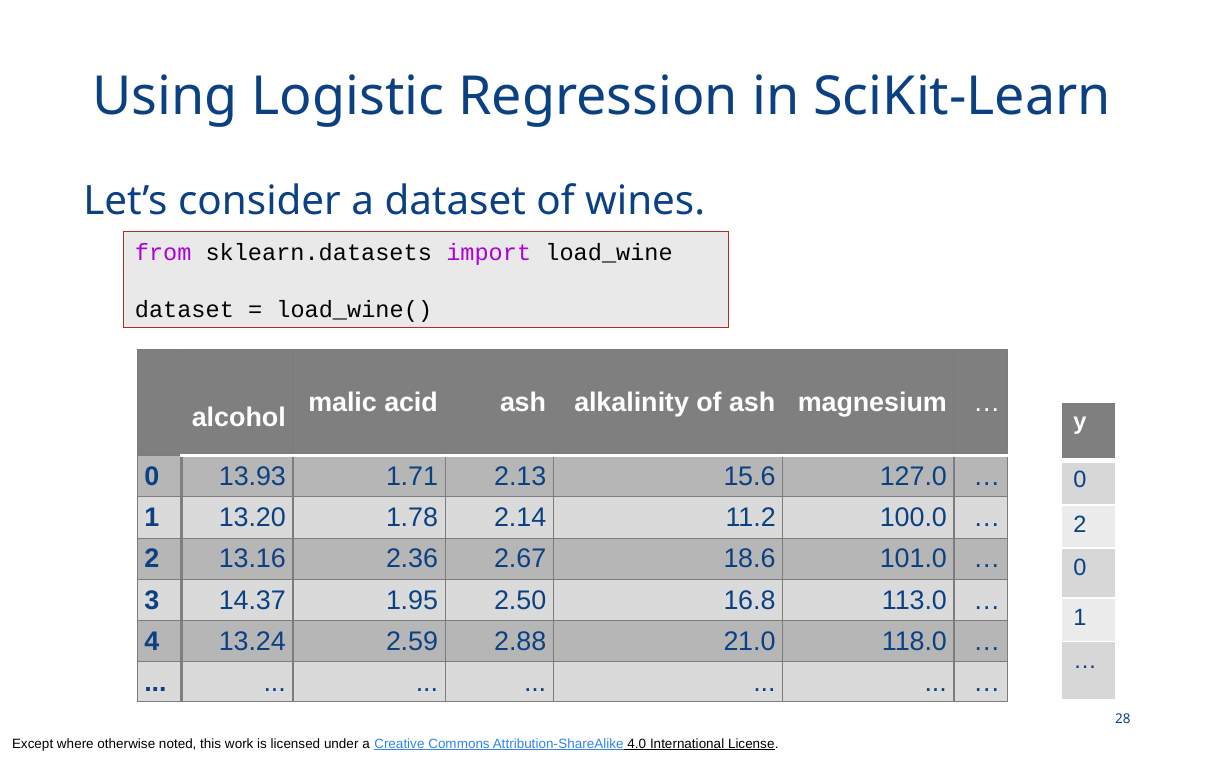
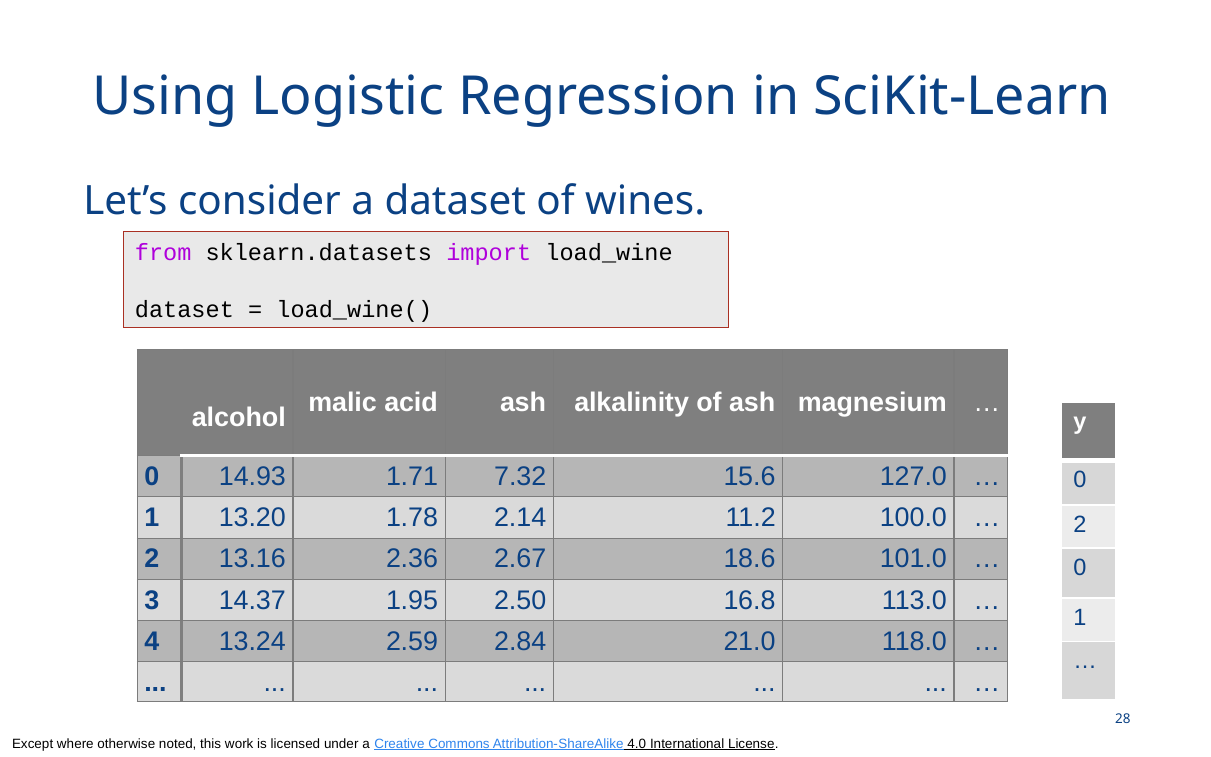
13.93: 13.93 -> 14.93
2.13: 2.13 -> 7.32
2.88: 2.88 -> 2.84
